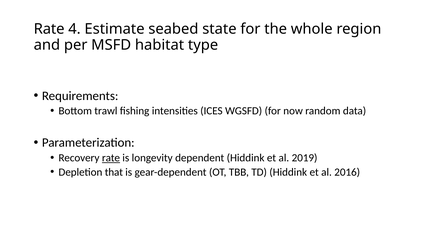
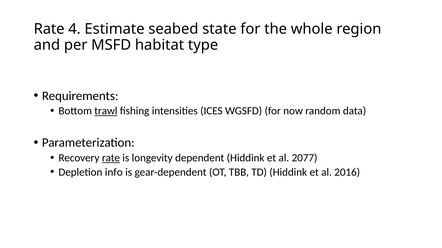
trawl underline: none -> present
2019: 2019 -> 2077
that: that -> info
